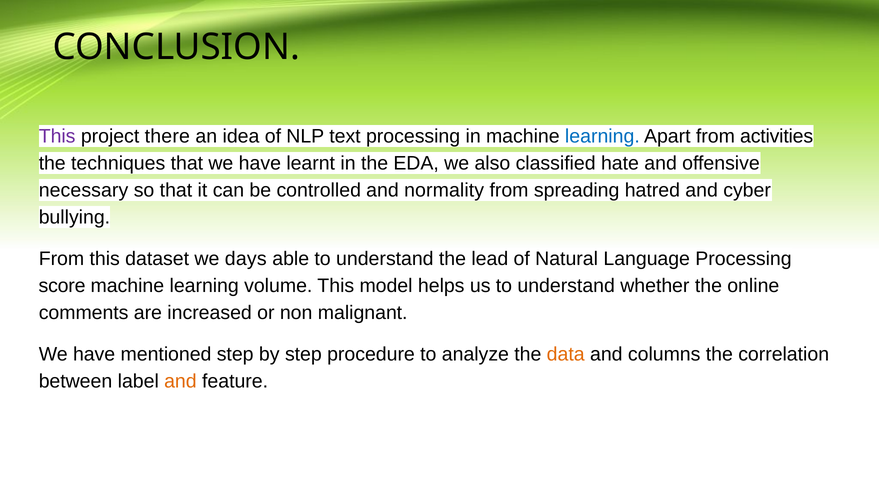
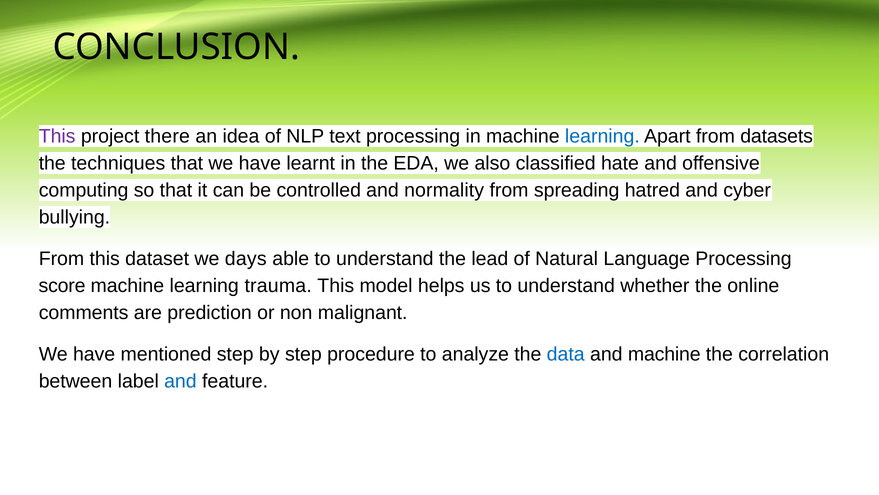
activities: activities -> datasets
necessary: necessary -> computing
volume: volume -> trauma
increased: increased -> prediction
data colour: orange -> blue
and columns: columns -> machine
and at (180, 381) colour: orange -> blue
